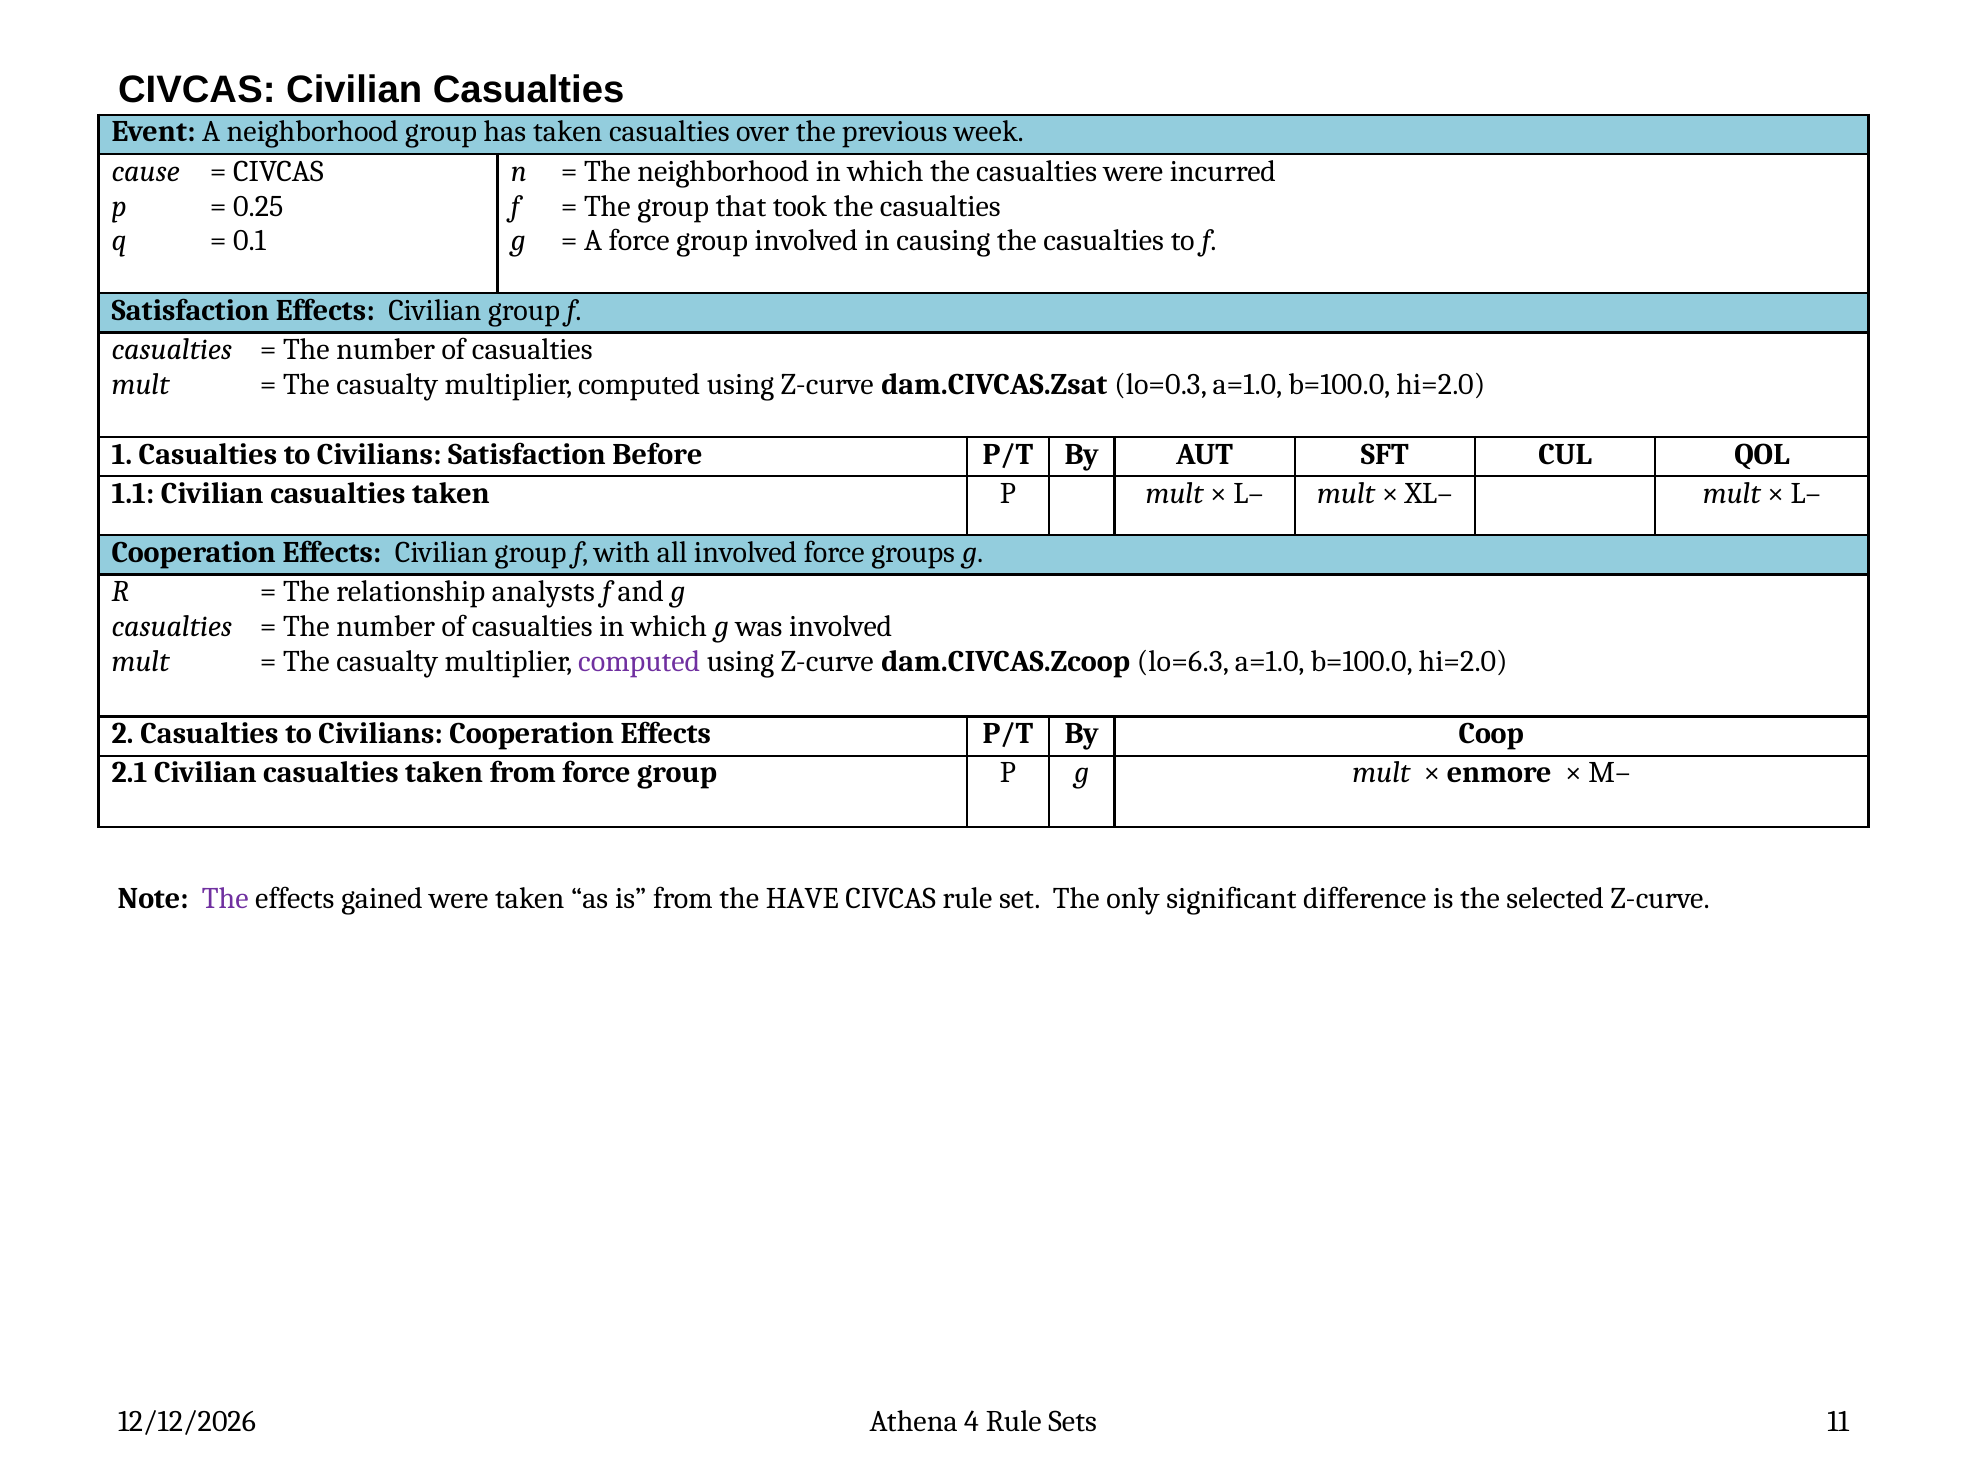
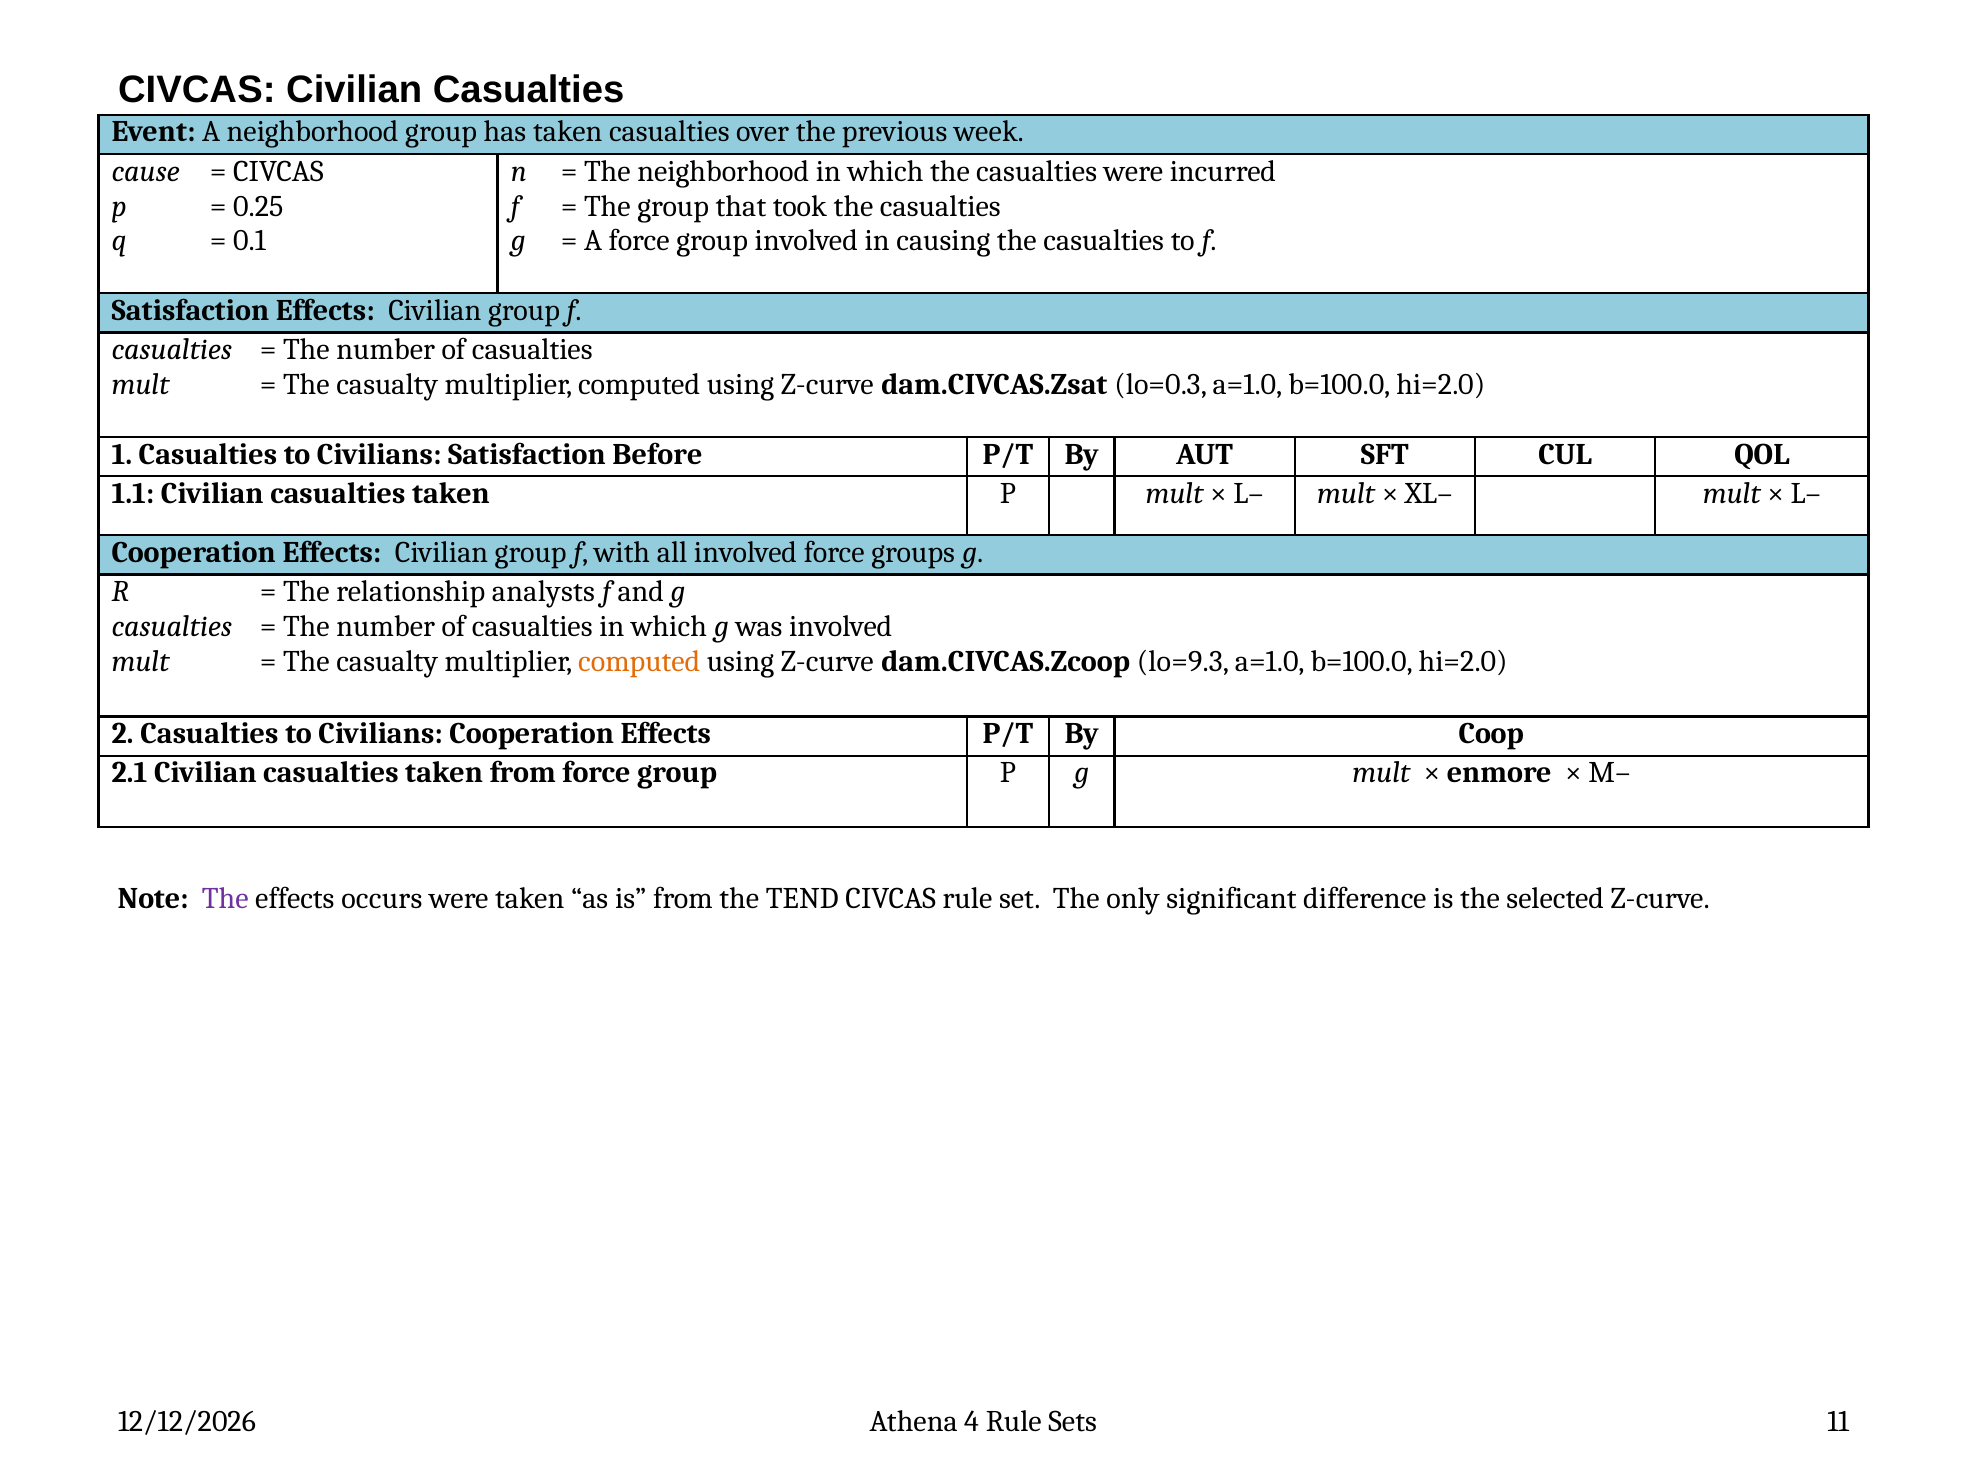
computed at (639, 661) colour: purple -> orange
lo=6.3: lo=6.3 -> lo=9.3
gained: gained -> occurs
HAVE: HAVE -> TEND
